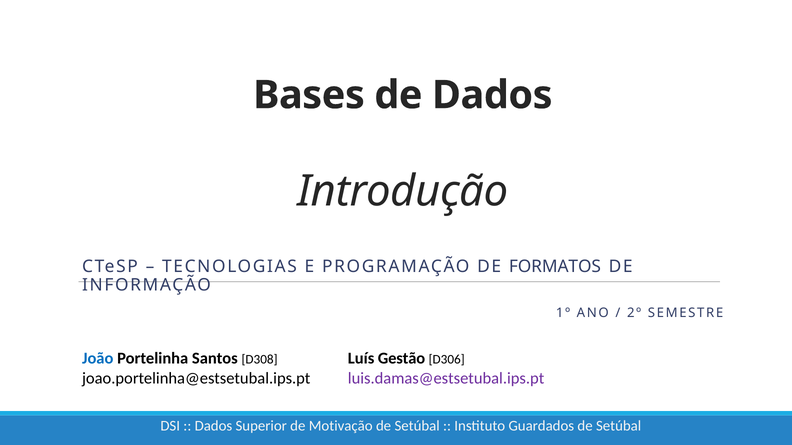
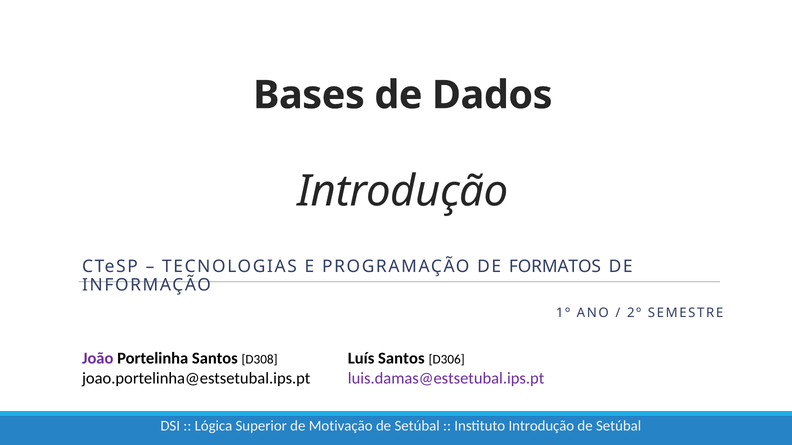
João colour: blue -> purple
Luís Gestão: Gestão -> Santos
Dados at (213, 426): Dados -> Lógica
Instituto Guardados: Guardados -> Introdução
